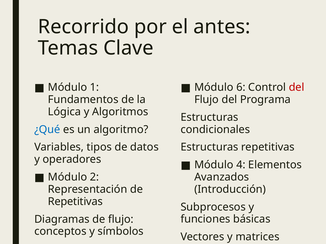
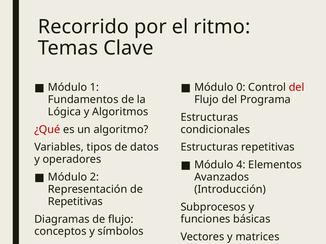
antes: antes -> ritmo
6: 6 -> 0
¿Qué colour: blue -> red
